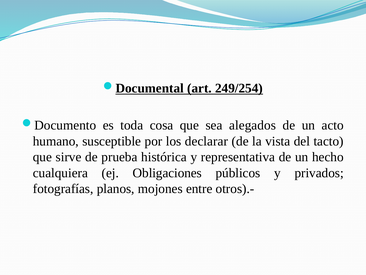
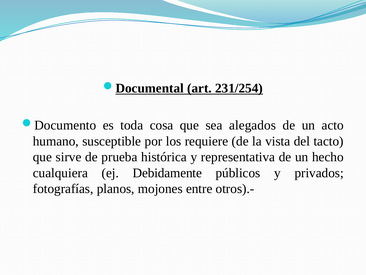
249/254: 249/254 -> 231/254
declarar: declarar -> requiere
Obligaciones: Obligaciones -> Debidamente
